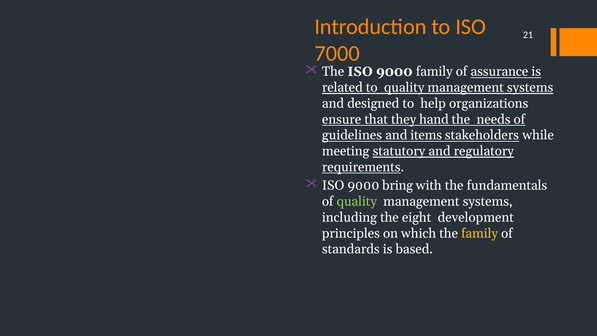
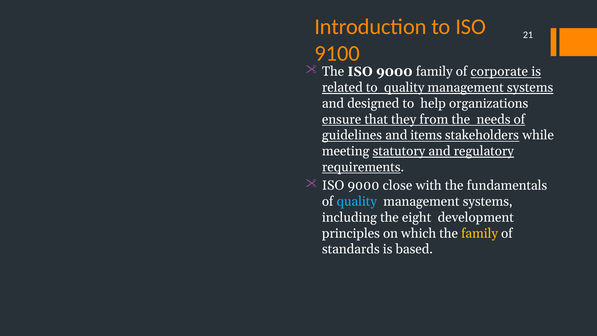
7000: 7000 -> 9100
assurance: assurance -> corporate
hand: hand -> from
bring: bring -> close
quality at (357, 201) colour: light green -> light blue
